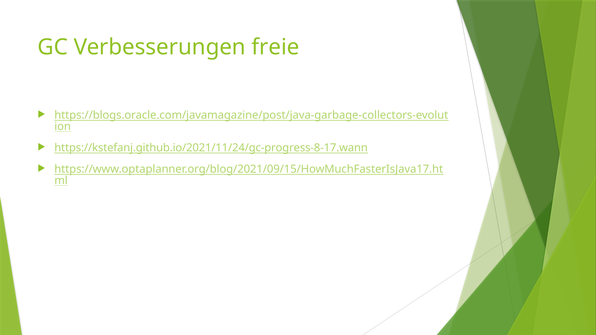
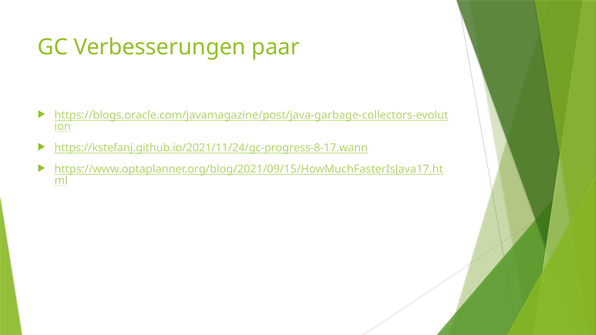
freie: freie -> paar
